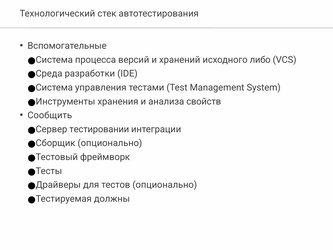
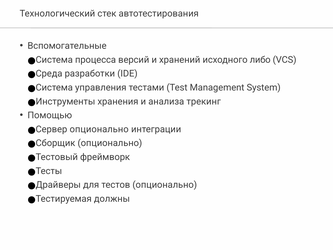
свойств: свойств -> трекинг
Сообщить: Сообщить -> Помощью
тестировании at (99, 129): тестировании -> опционально
